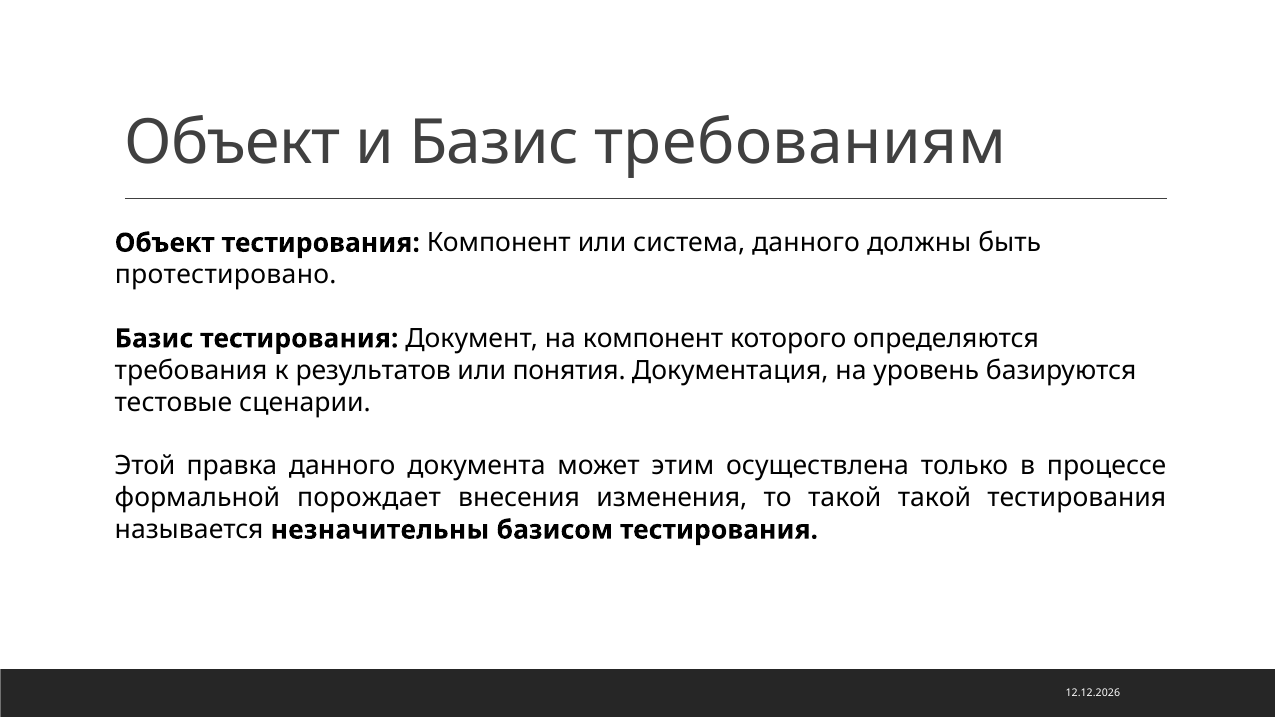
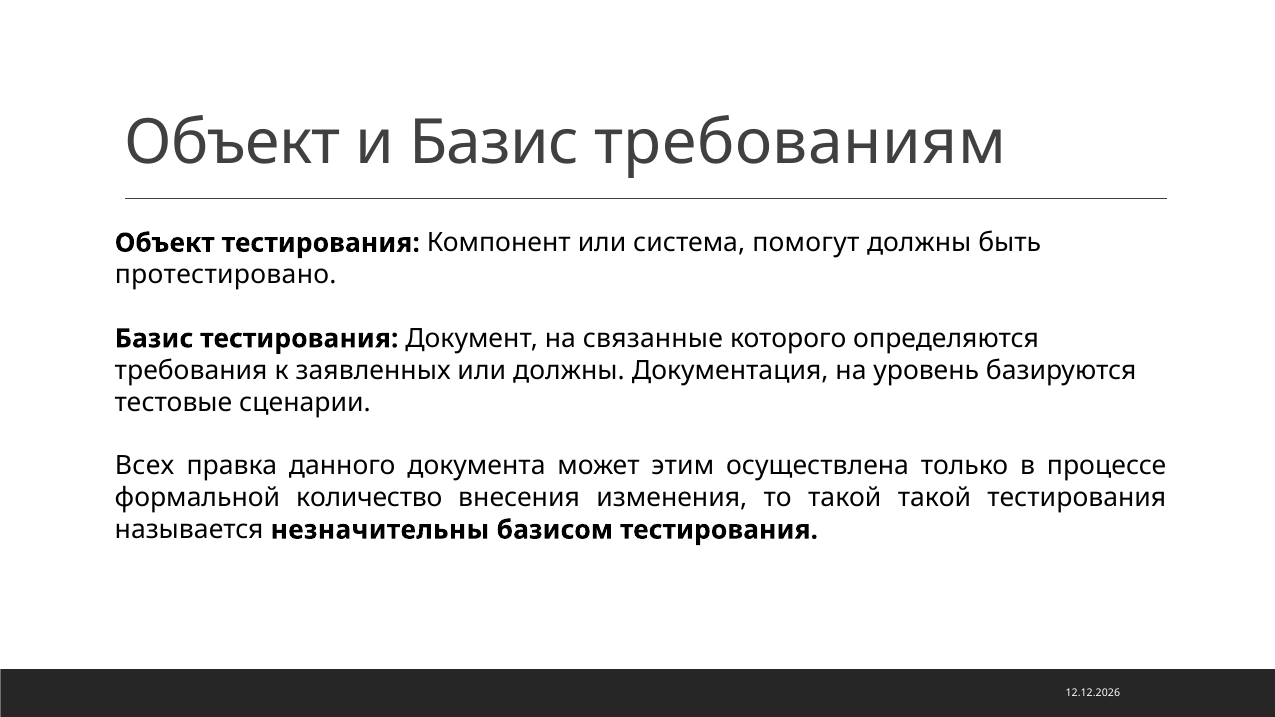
система данного: данного -> помогут
на компонент: компонент -> связанные
результатов: результатов -> заявленных
или понятия: понятия -> должны
Этой: Этой -> Всех
порождает: порождает -> количество
